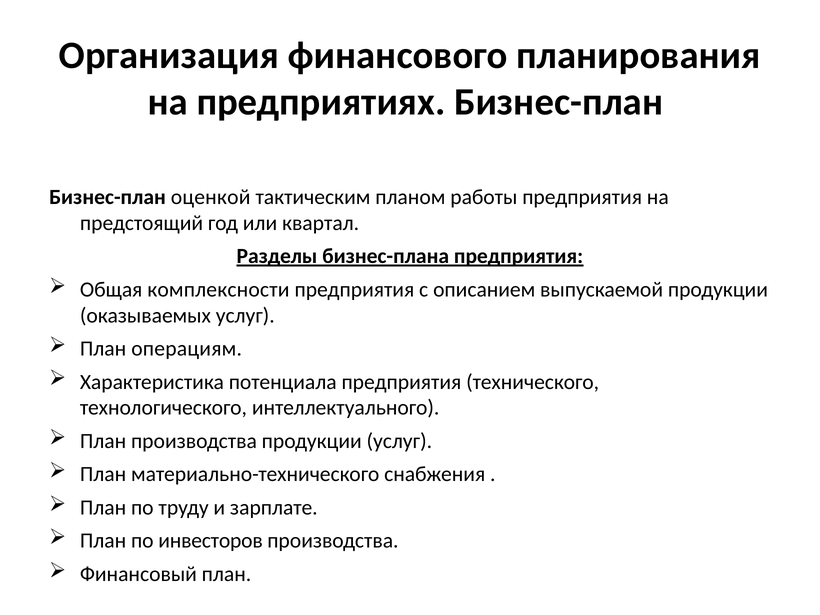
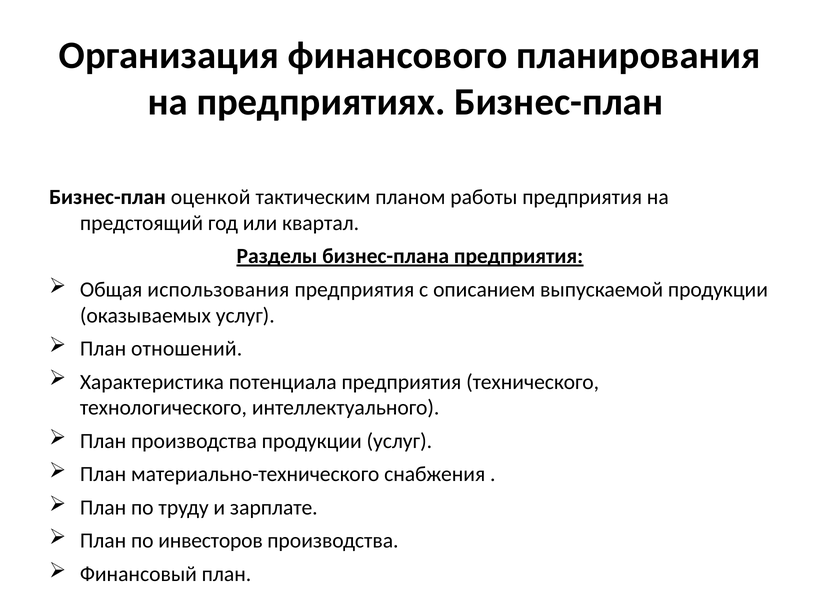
комплексности: комплексности -> использования
операциям: операциям -> отношений
